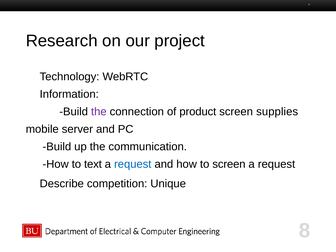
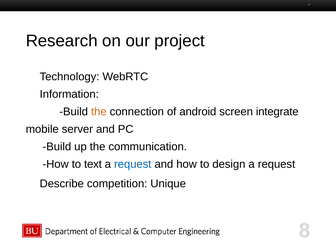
the at (99, 112) colour: purple -> orange
product: product -> android
supplies: supplies -> integrate
to screen: screen -> design
